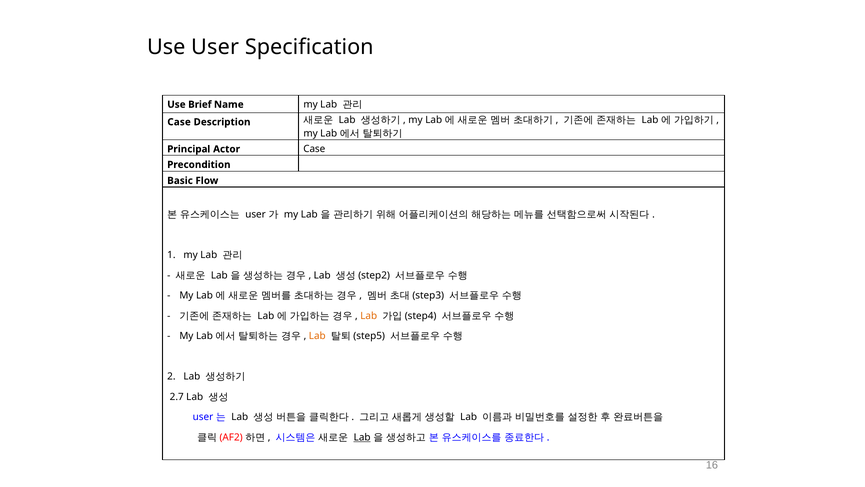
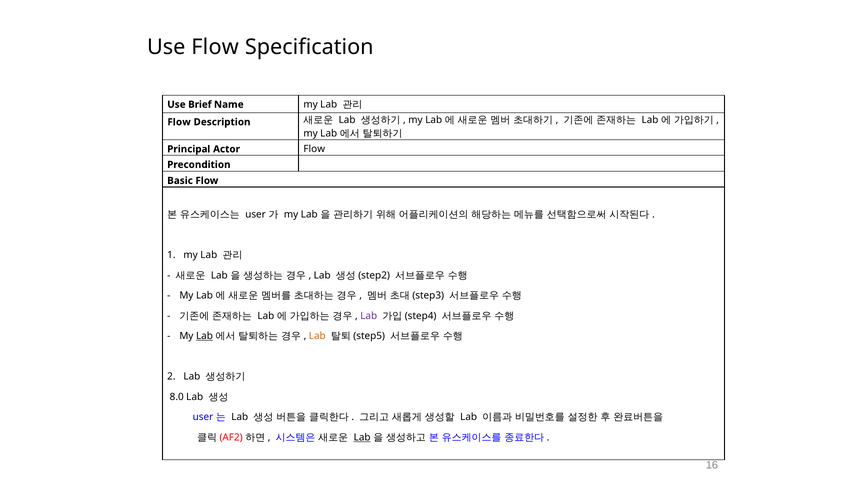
Use User: User -> Flow
Case at (179, 122): Case -> Flow
Case at (314, 149): Case -> Flow
Lab at (369, 316) colour: orange -> purple
Lab at (204, 336) underline: none -> present
2.7: 2.7 -> 8.0
